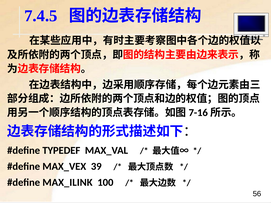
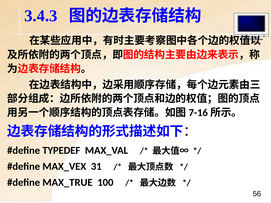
7.4.5: 7.4.5 -> 3.4.3
39: 39 -> 31
MAX_ILINK: MAX_ILINK -> MAX_TRUE
